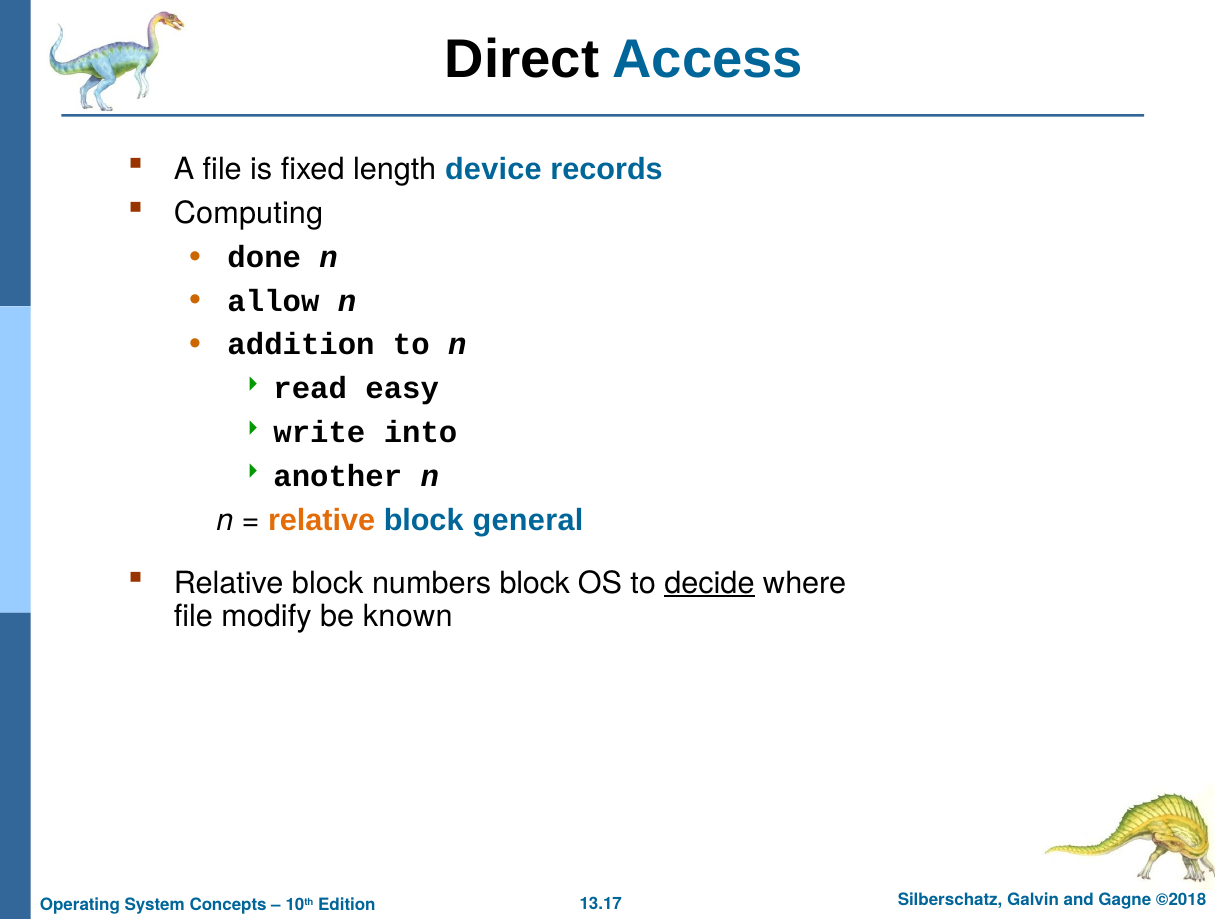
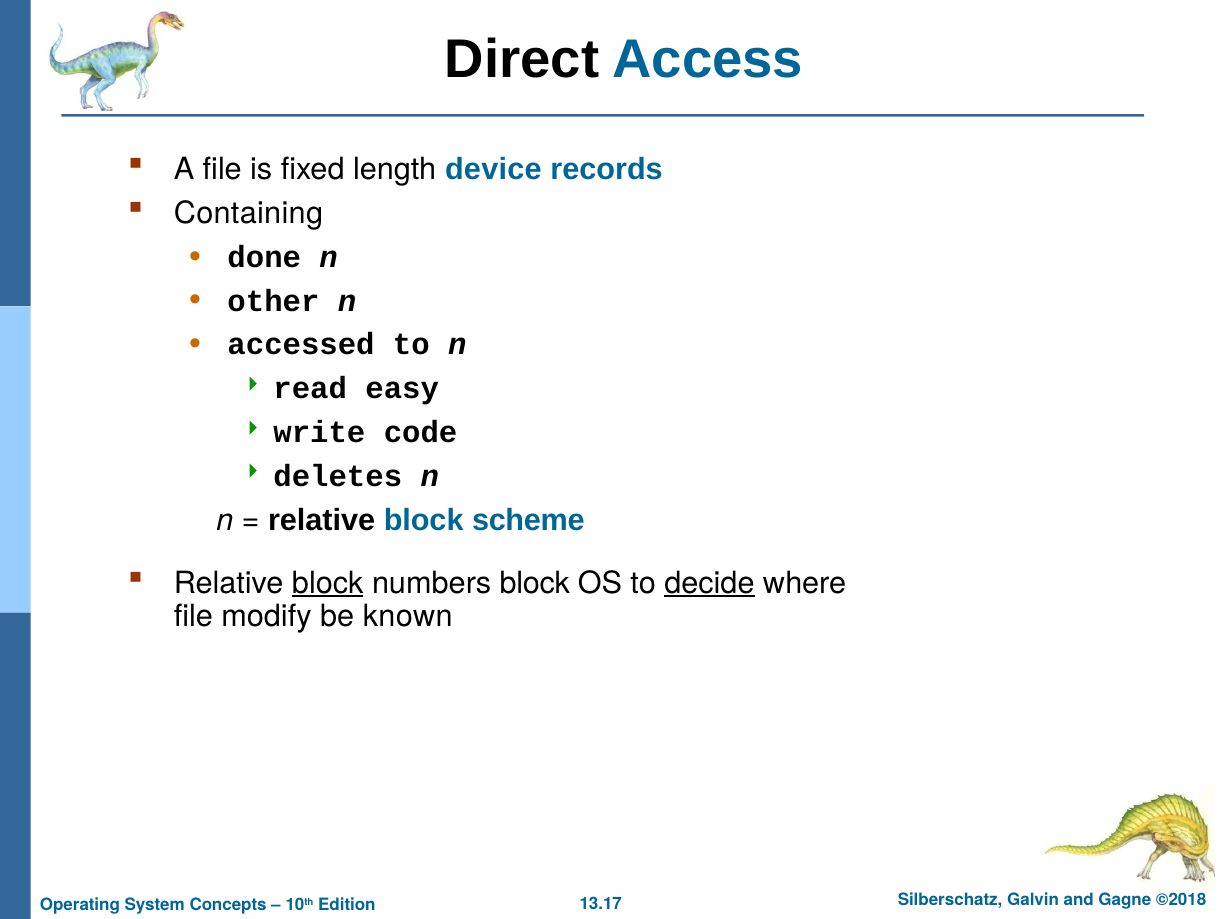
Computing: Computing -> Containing
allow: allow -> other
addition: addition -> accessed
into: into -> code
another: another -> deletes
relative at (322, 520) colour: orange -> black
general: general -> scheme
block at (328, 583) underline: none -> present
